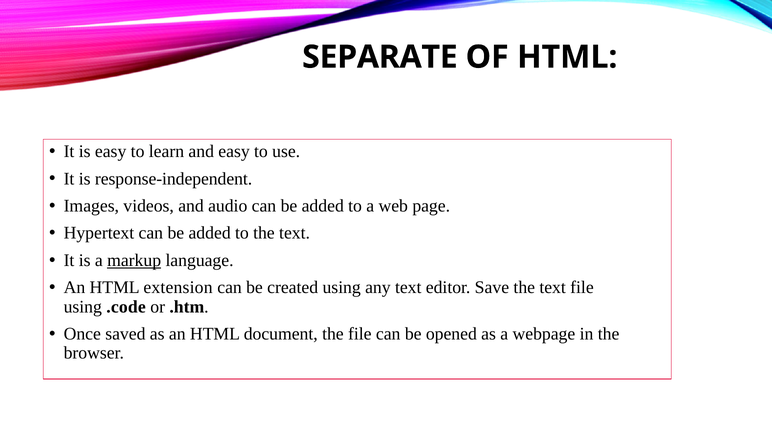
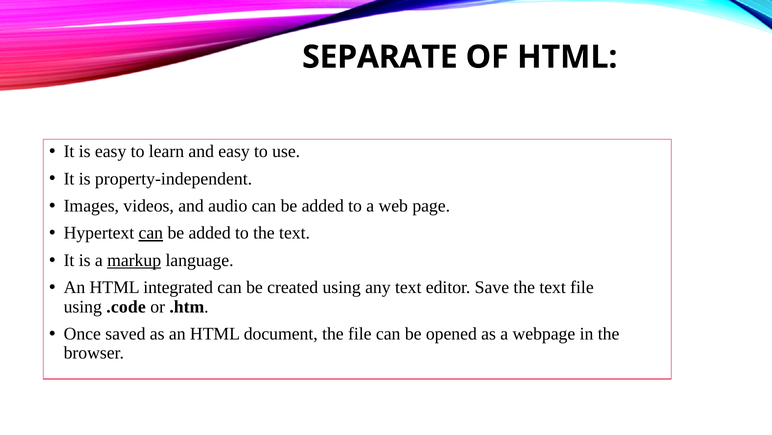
response-independent: response-independent -> property-independent
can at (151, 233) underline: none -> present
extension: extension -> integrated
